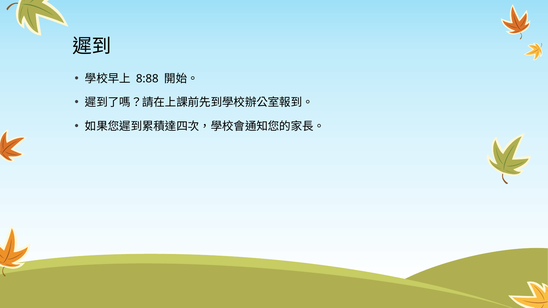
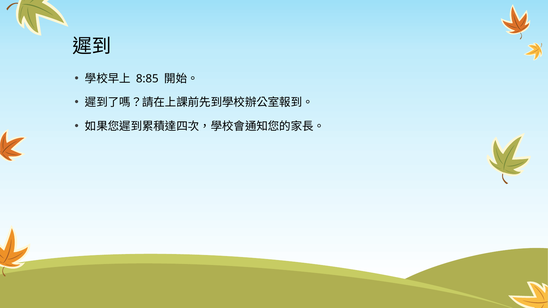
8:88: 8:88 -> 8:85
